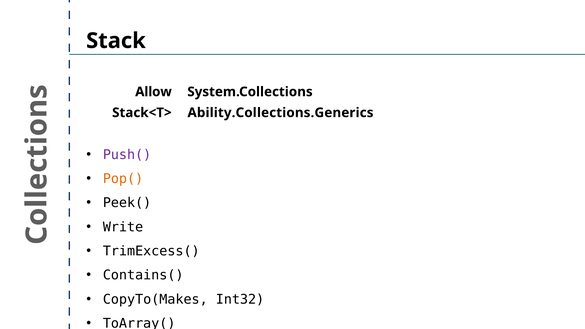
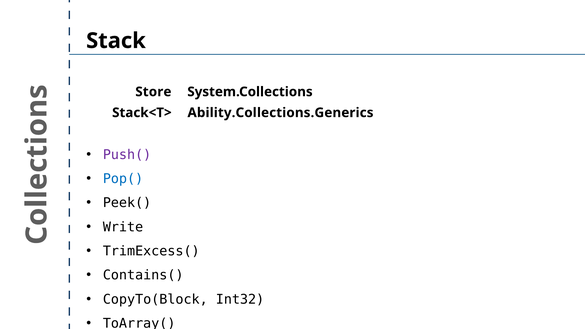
Allow: Allow -> Store
Pop( colour: orange -> blue
CopyTo(Makes: CopyTo(Makes -> CopyTo(Block
